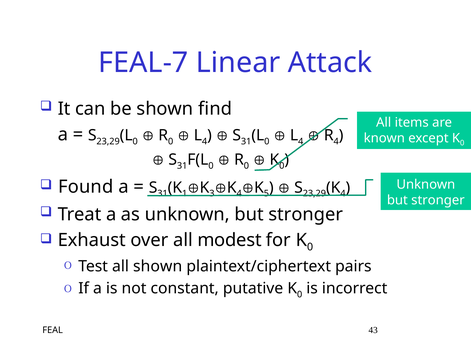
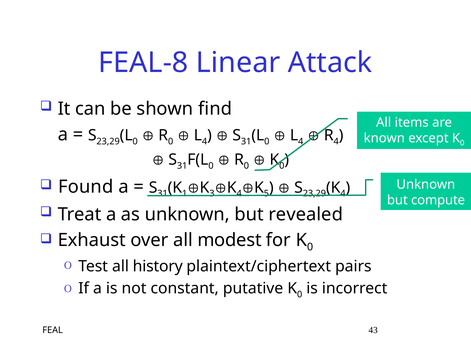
FEAL-7: FEAL-7 -> FEAL-8
stronger at (438, 200): stronger -> compute
as unknown but stronger: stronger -> revealed
all shown: shown -> history
